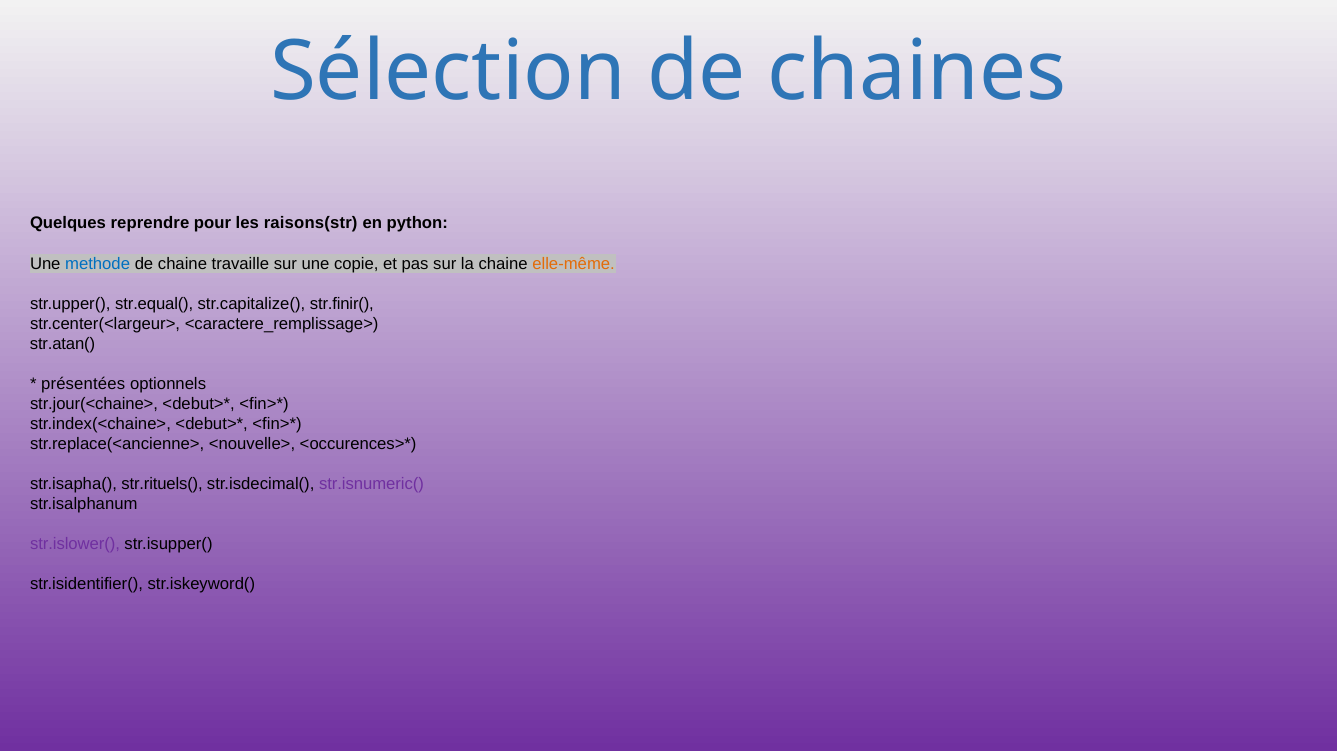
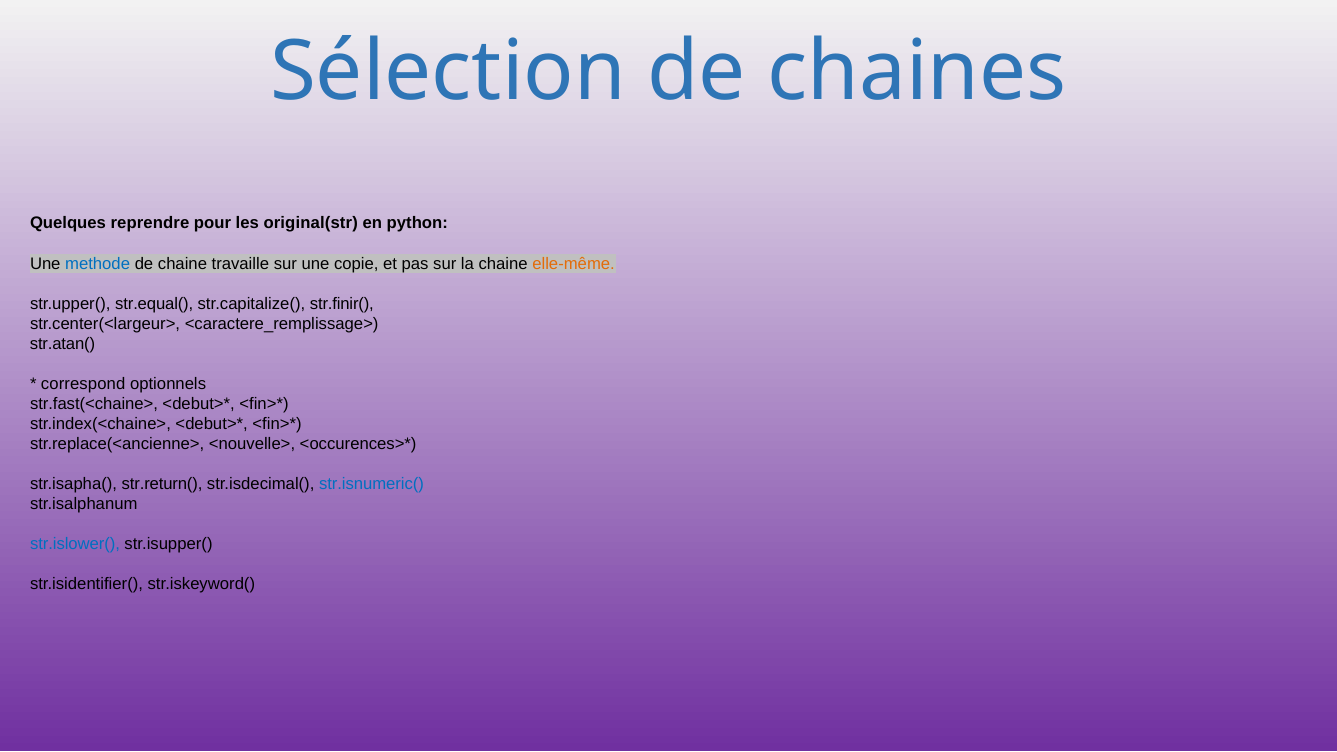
raisons(str: raisons(str -> original(str
présentées: présentées -> correspond
str.jour(<chaine>: str.jour(<chaine> -> str.fast(<chaine>
str.rituels(: str.rituels( -> str.return(
str.isnumeric( colour: purple -> blue
str.islower( colour: purple -> blue
